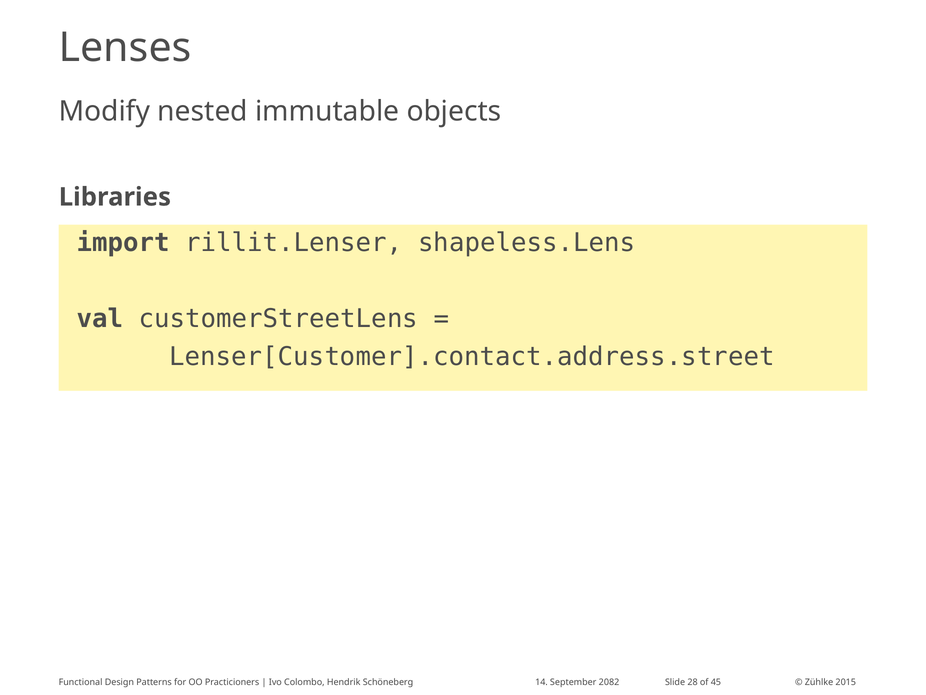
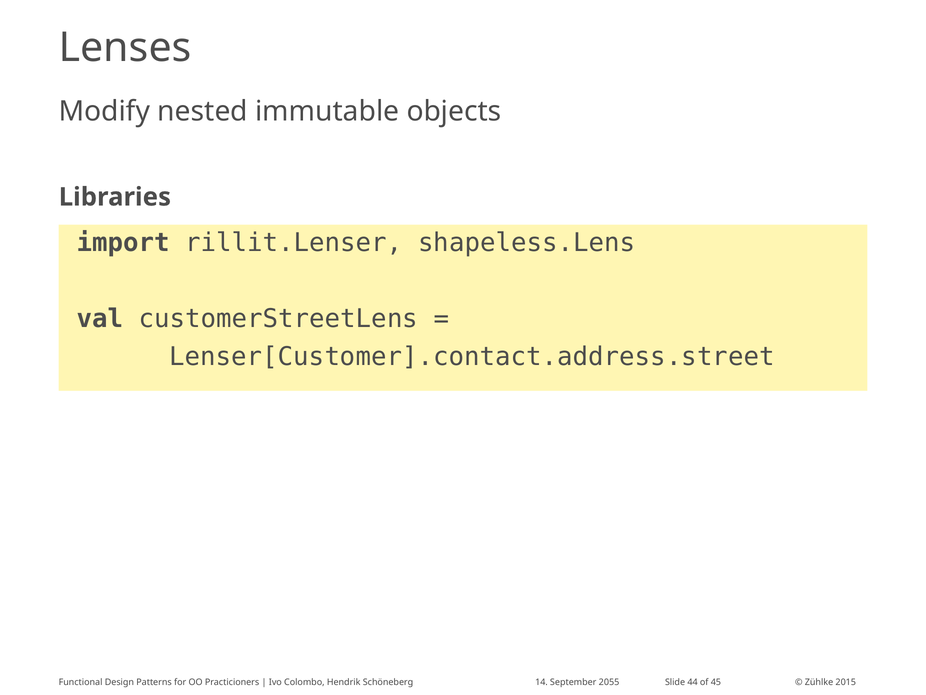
2082: 2082 -> 2055
28: 28 -> 44
